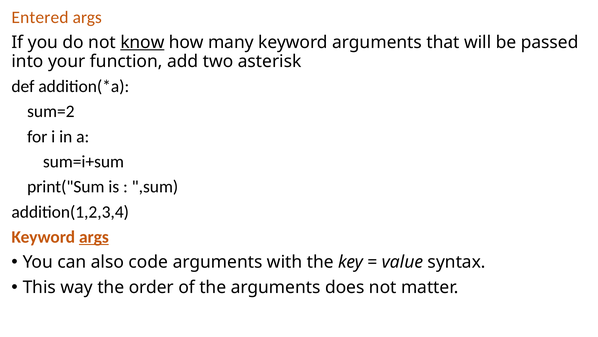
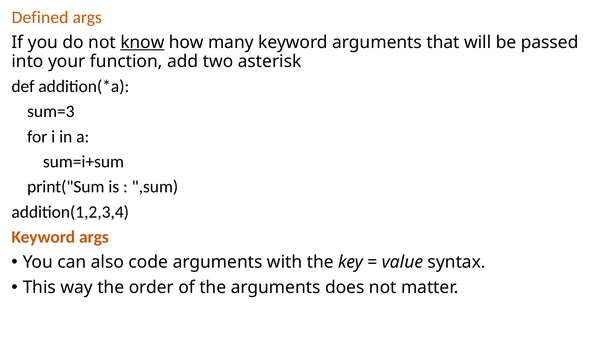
Entered: Entered -> Defined
sum=2: sum=2 -> sum=3
args at (94, 237) underline: present -> none
